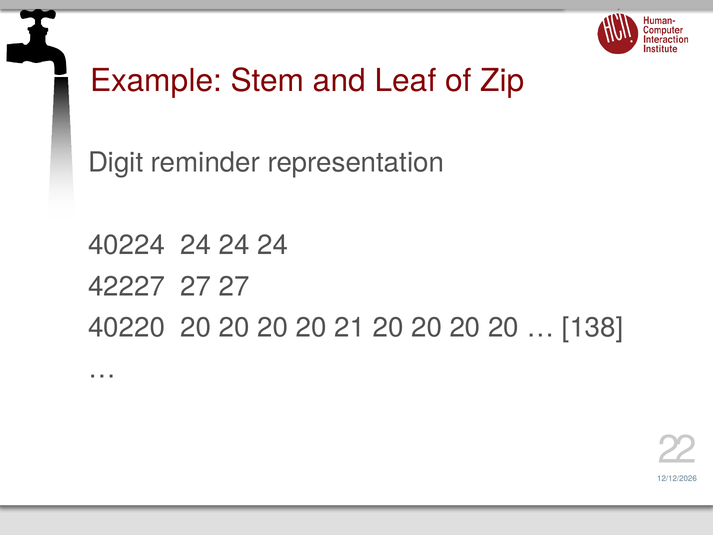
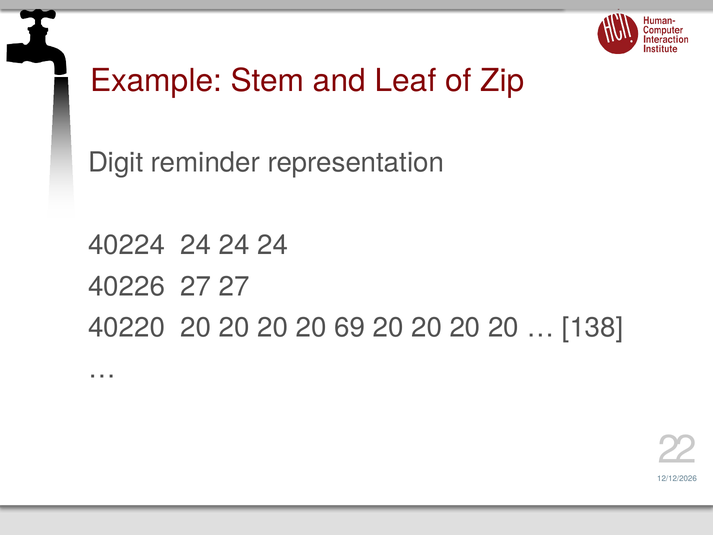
42227: 42227 -> 40226
21: 21 -> 69
